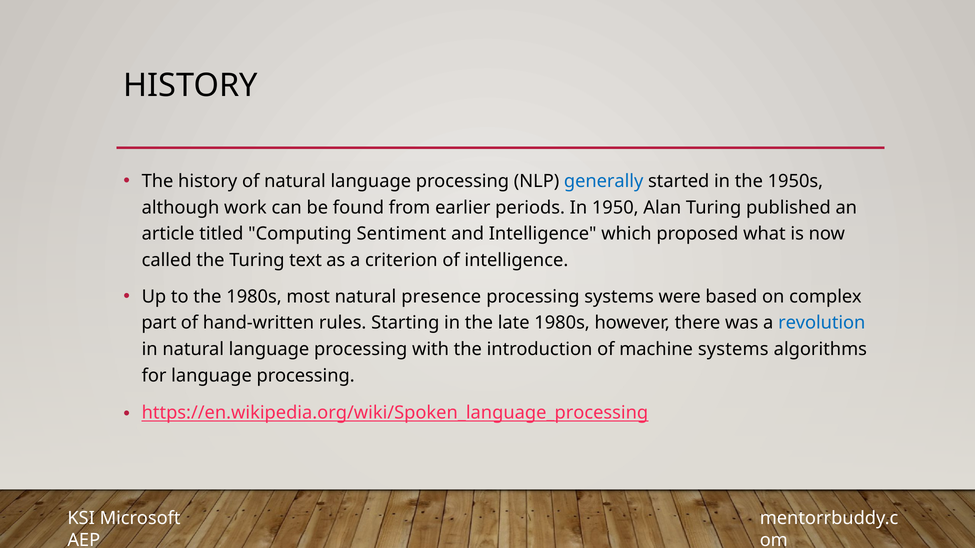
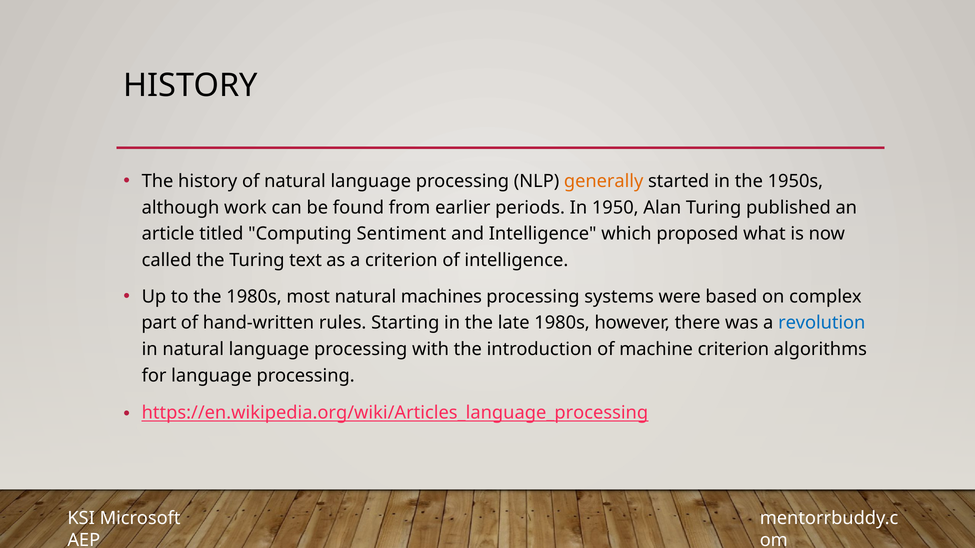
generally colour: blue -> orange
presence: presence -> machines
machine systems: systems -> criterion
https://en.wikipedia.org/wiki/Spoken_language_processing: https://en.wikipedia.org/wiki/Spoken_language_processing -> https://en.wikipedia.org/wiki/Articles_language_processing
